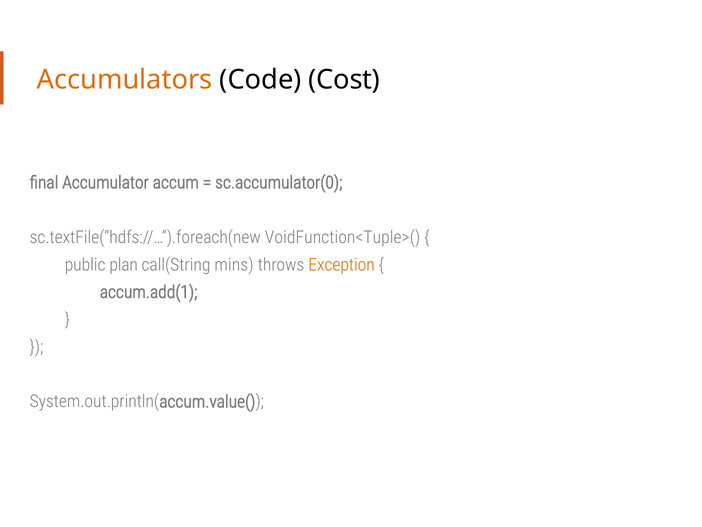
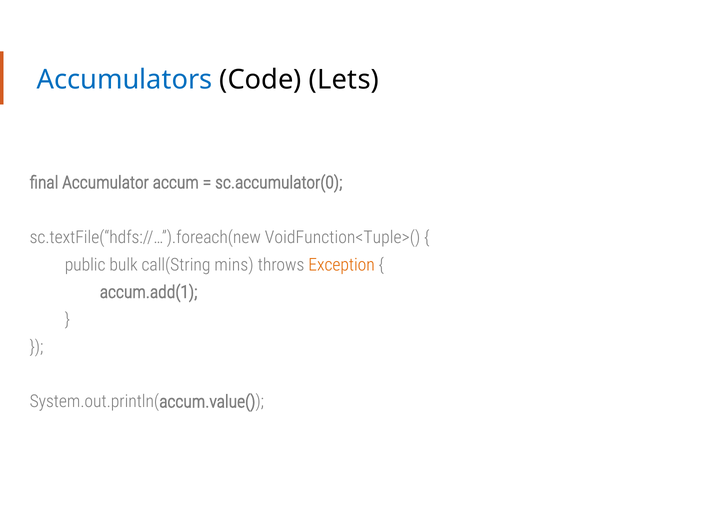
Accumulators colour: orange -> blue
Cost: Cost -> Lets
plan: plan -> bulk
